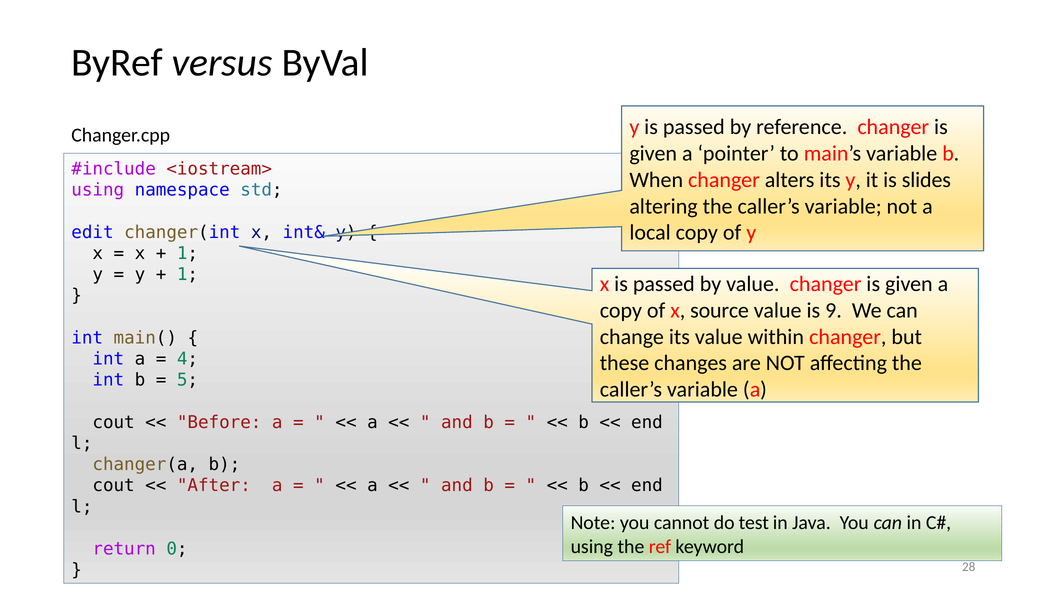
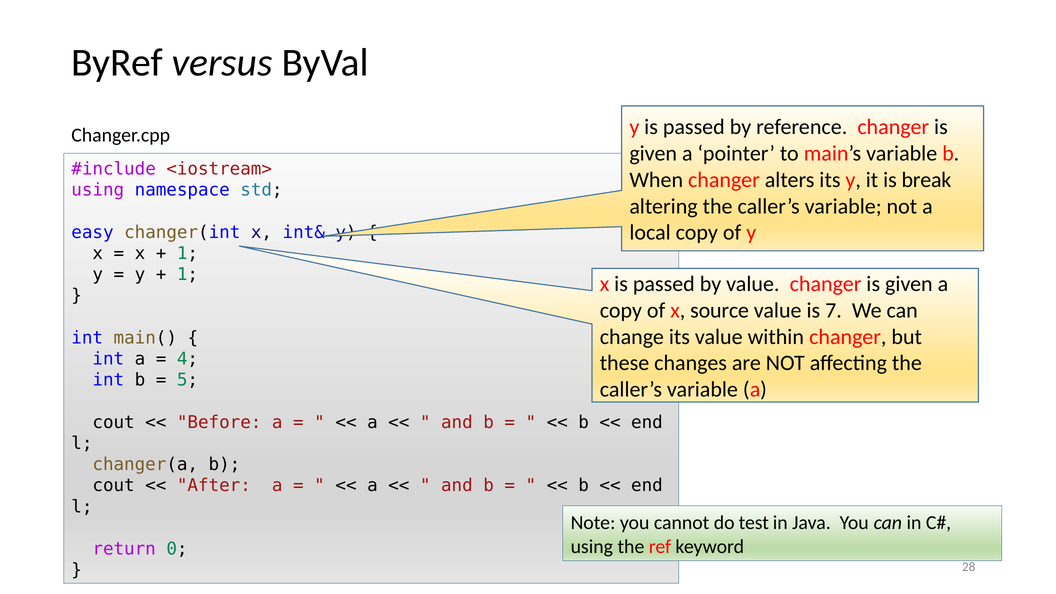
slides: slides -> break
edit: edit -> easy
9: 9 -> 7
